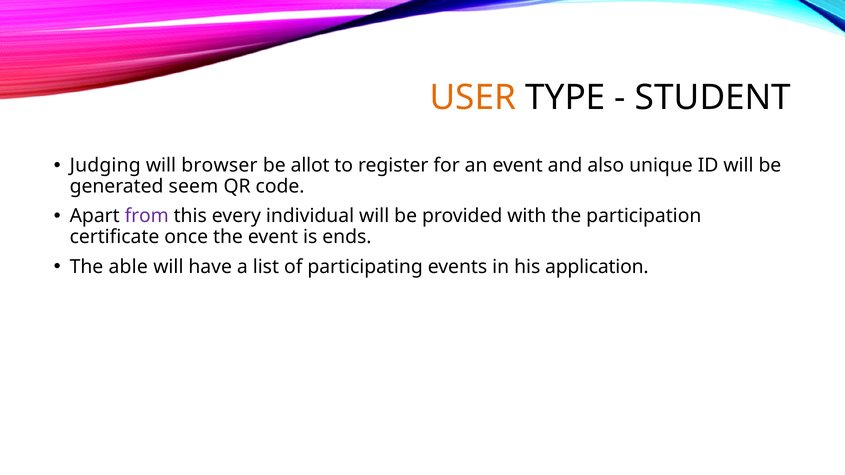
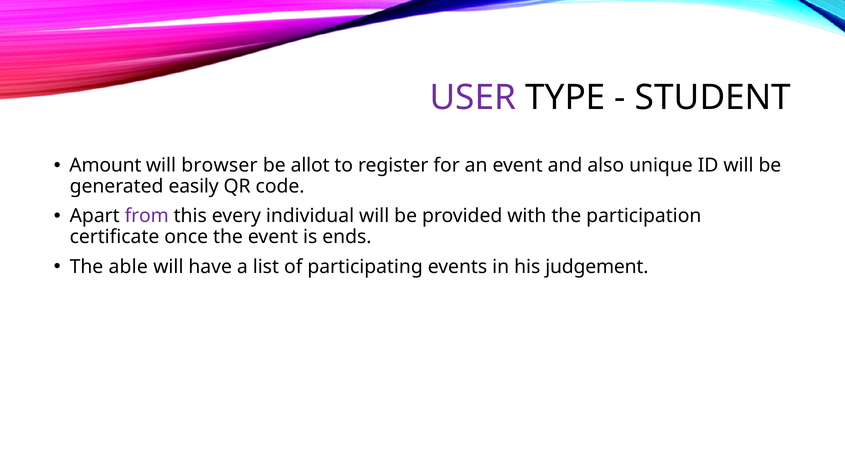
USER colour: orange -> purple
Judging: Judging -> Amount
seem: seem -> easily
application: application -> judgement
